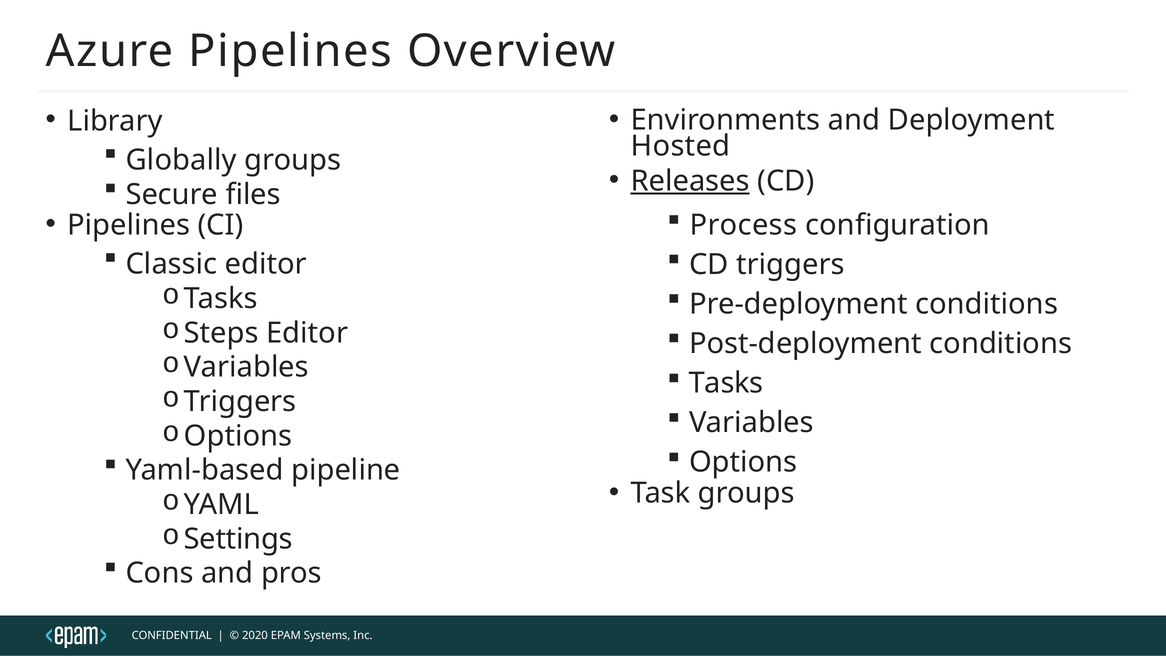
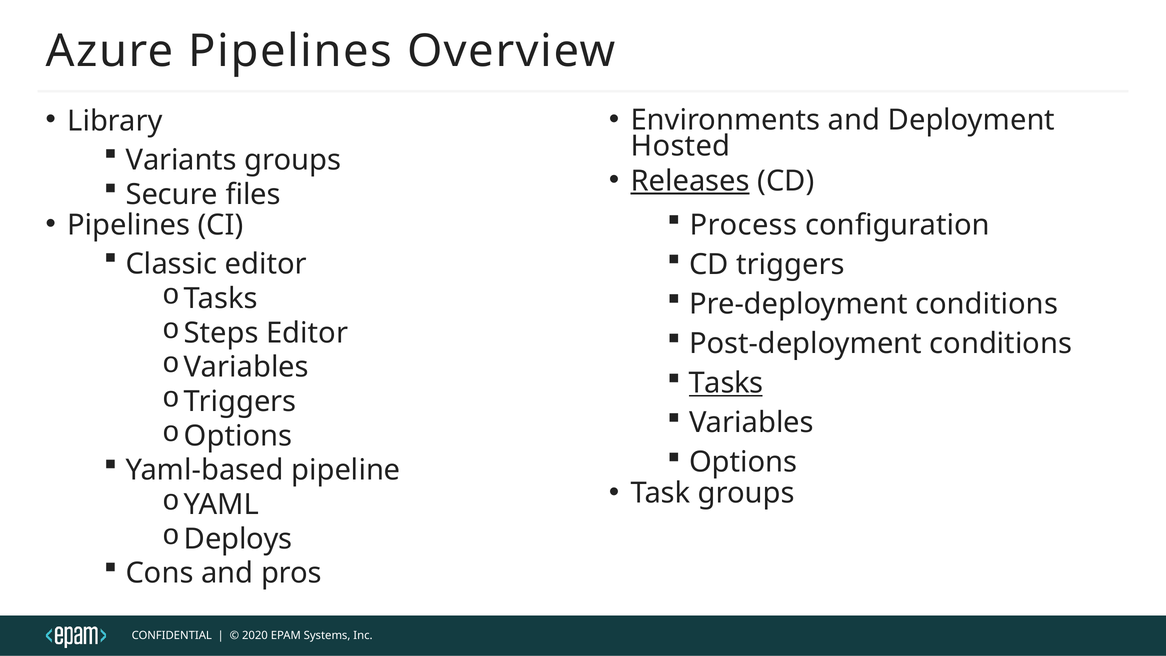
Globally: Globally -> Variants
Tasks at (726, 383) underline: none -> present
Settings: Settings -> Deploys
